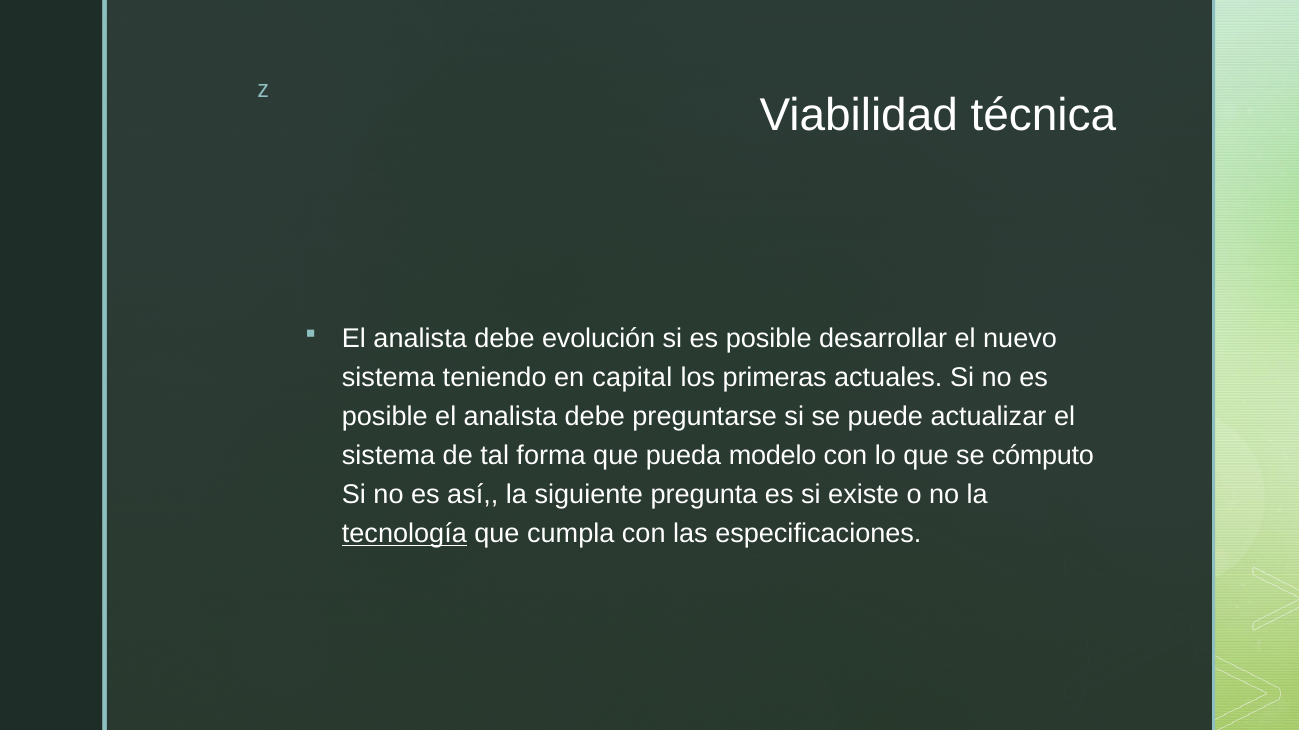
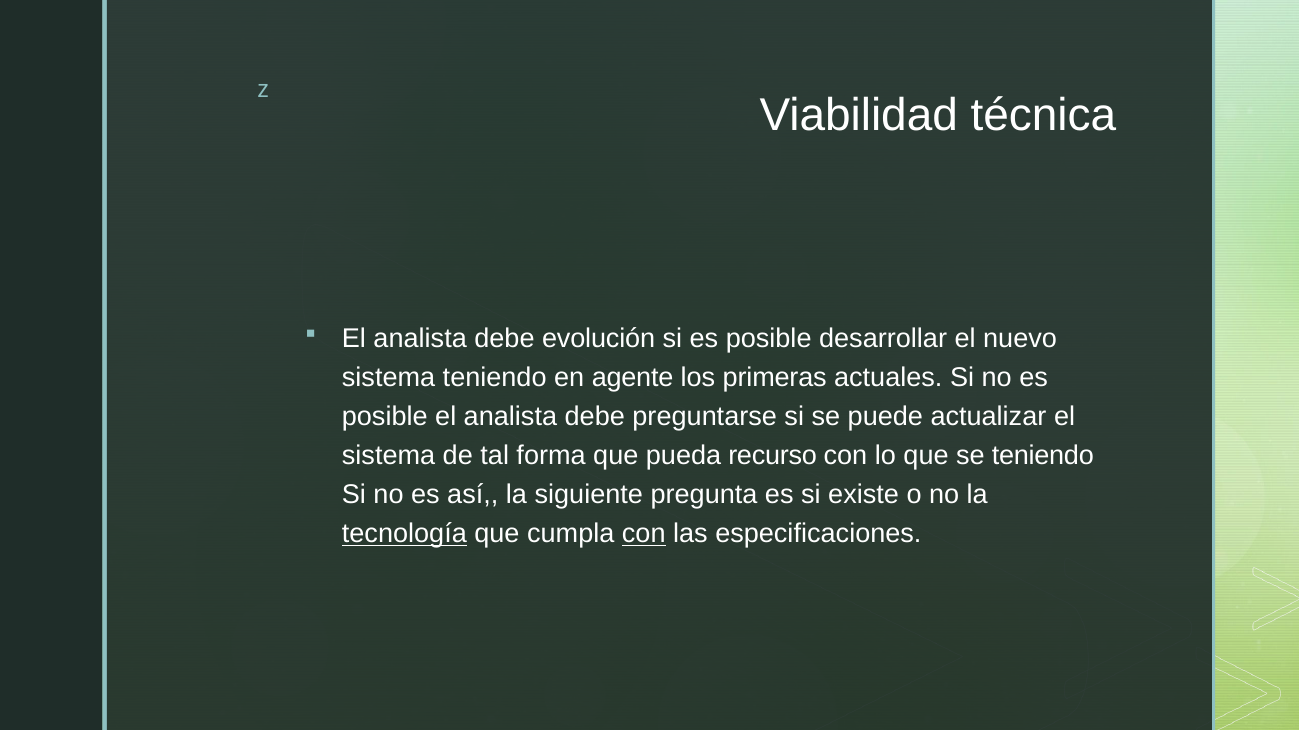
capital: capital -> agente
modelo: modelo -> recurso
se cómputo: cómputo -> teniendo
con at (644, 534) underline: none -> present
